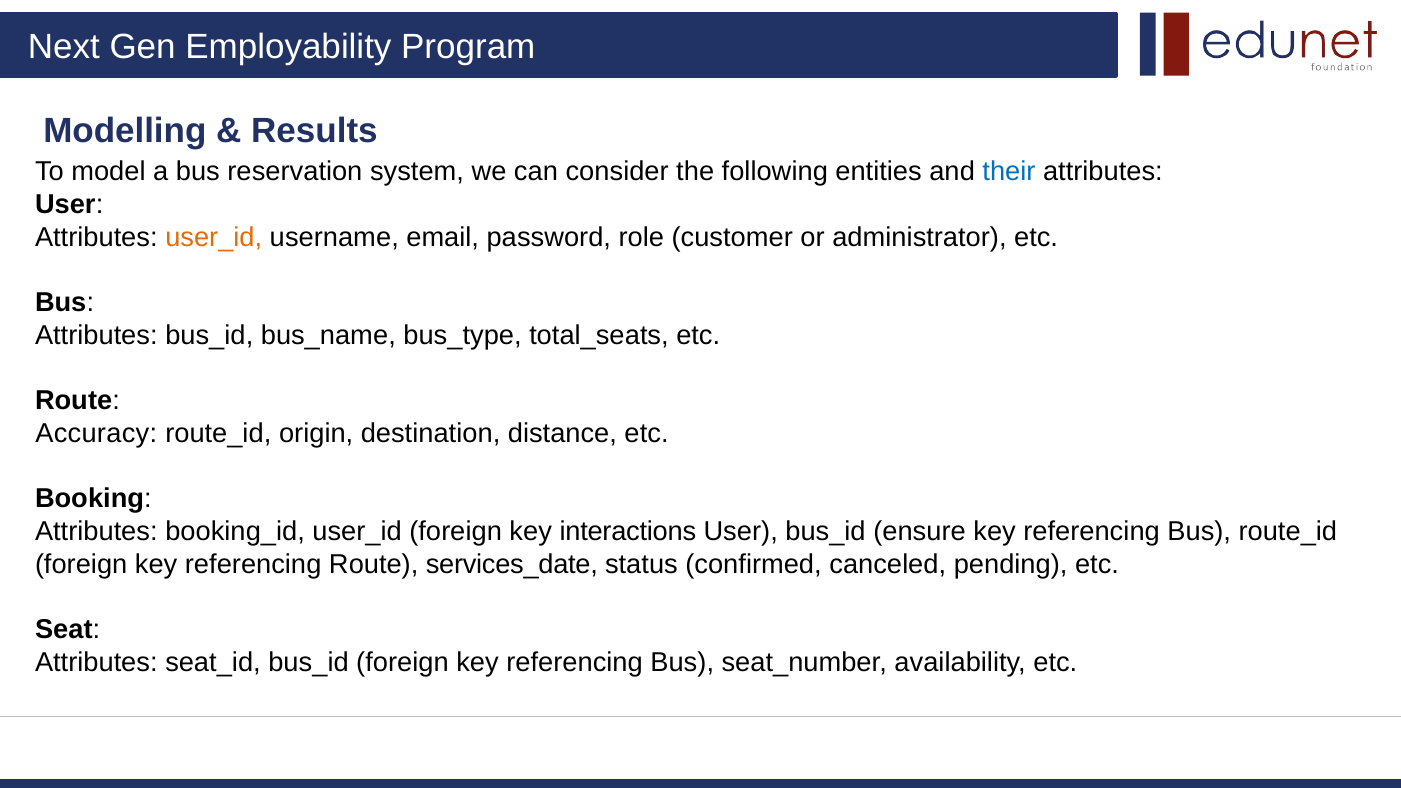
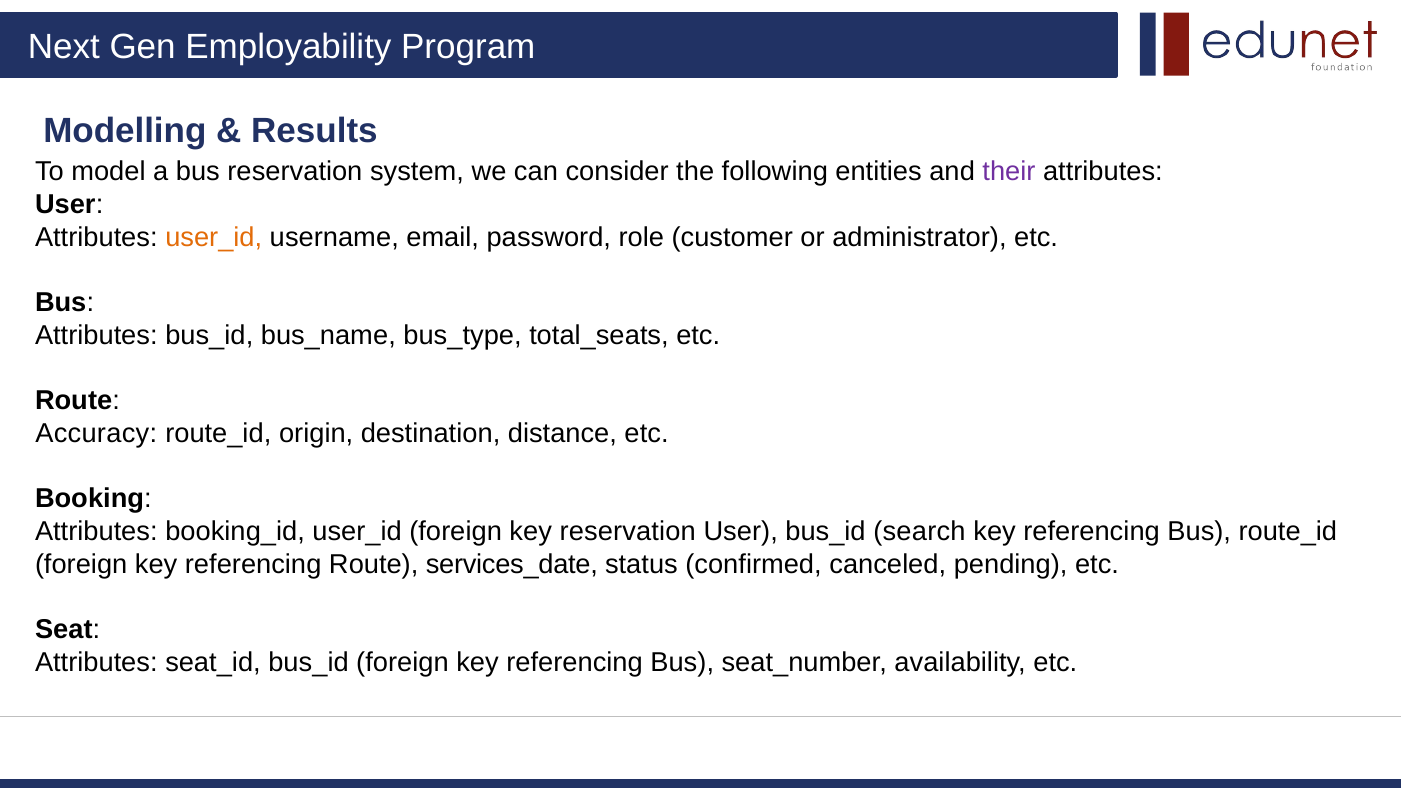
their colour: blue -> purple
key interactions: interactions -> reservation
ensure: ensure -> search
